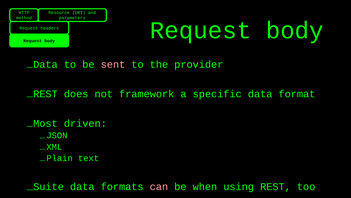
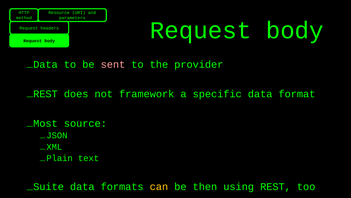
driven: driven -> source
can colour: pink -> yellow
when: when -> then
